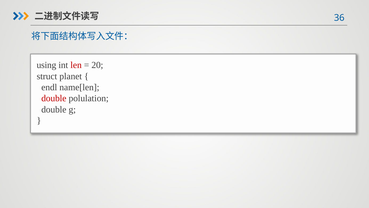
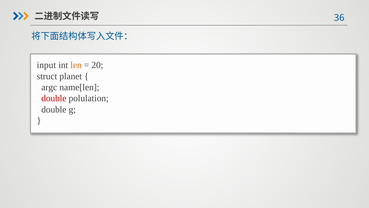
using: using -> input
len colour: red -> orange
endl: endl -> argc
